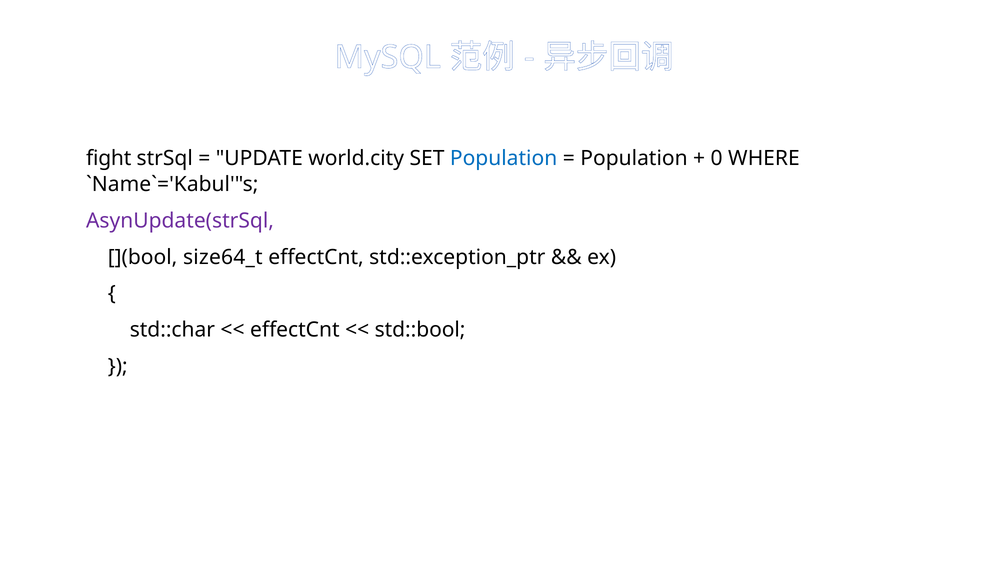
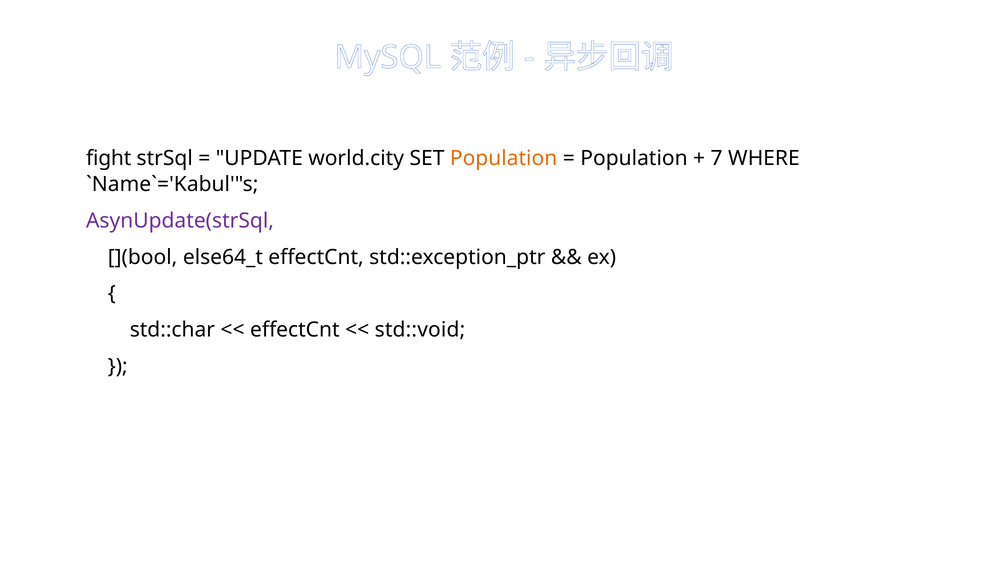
Population at (504, 158) colour: blue -> orange
0: 0 -> 7
size64_t: size64_t -> else64_t
std::bool: std::bool -> std::void
